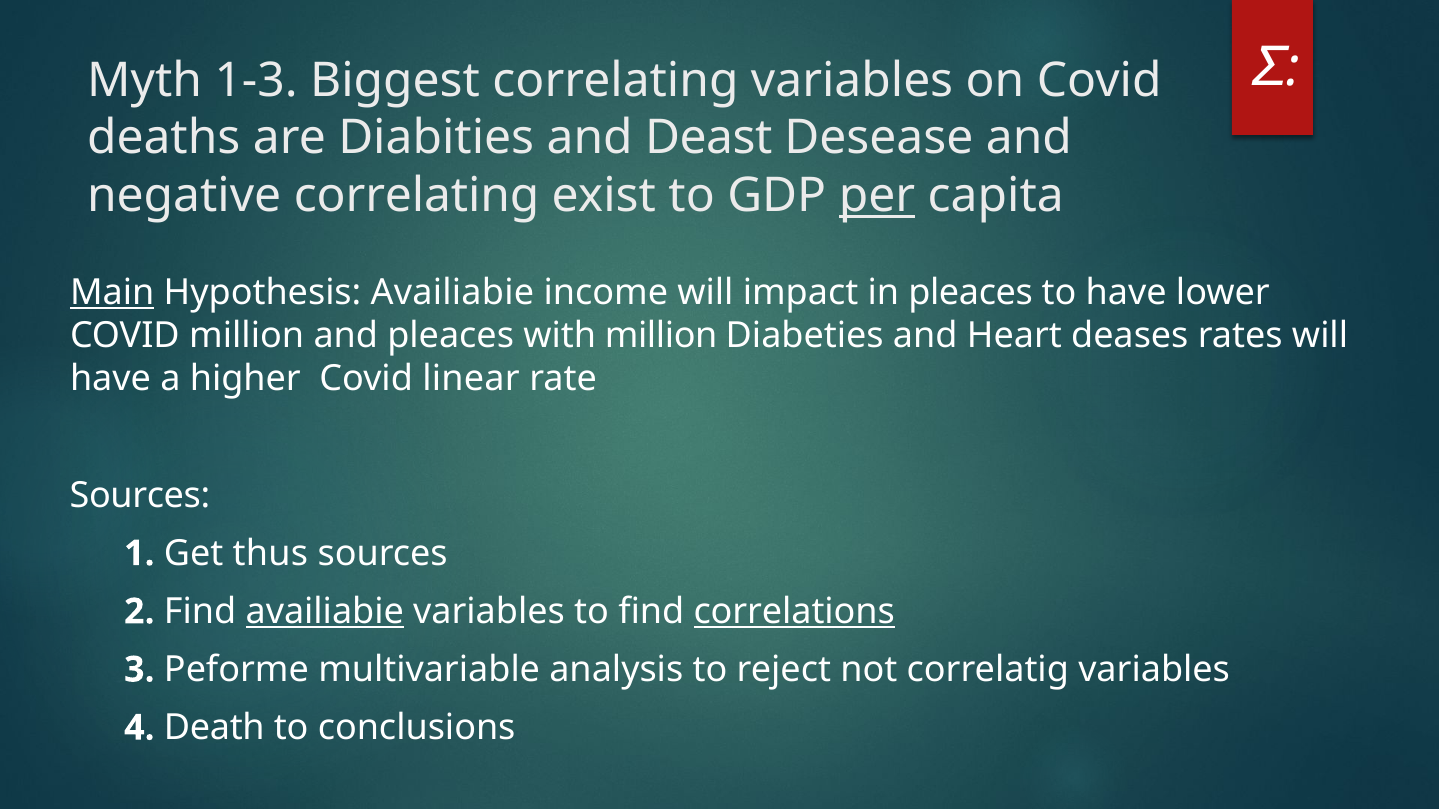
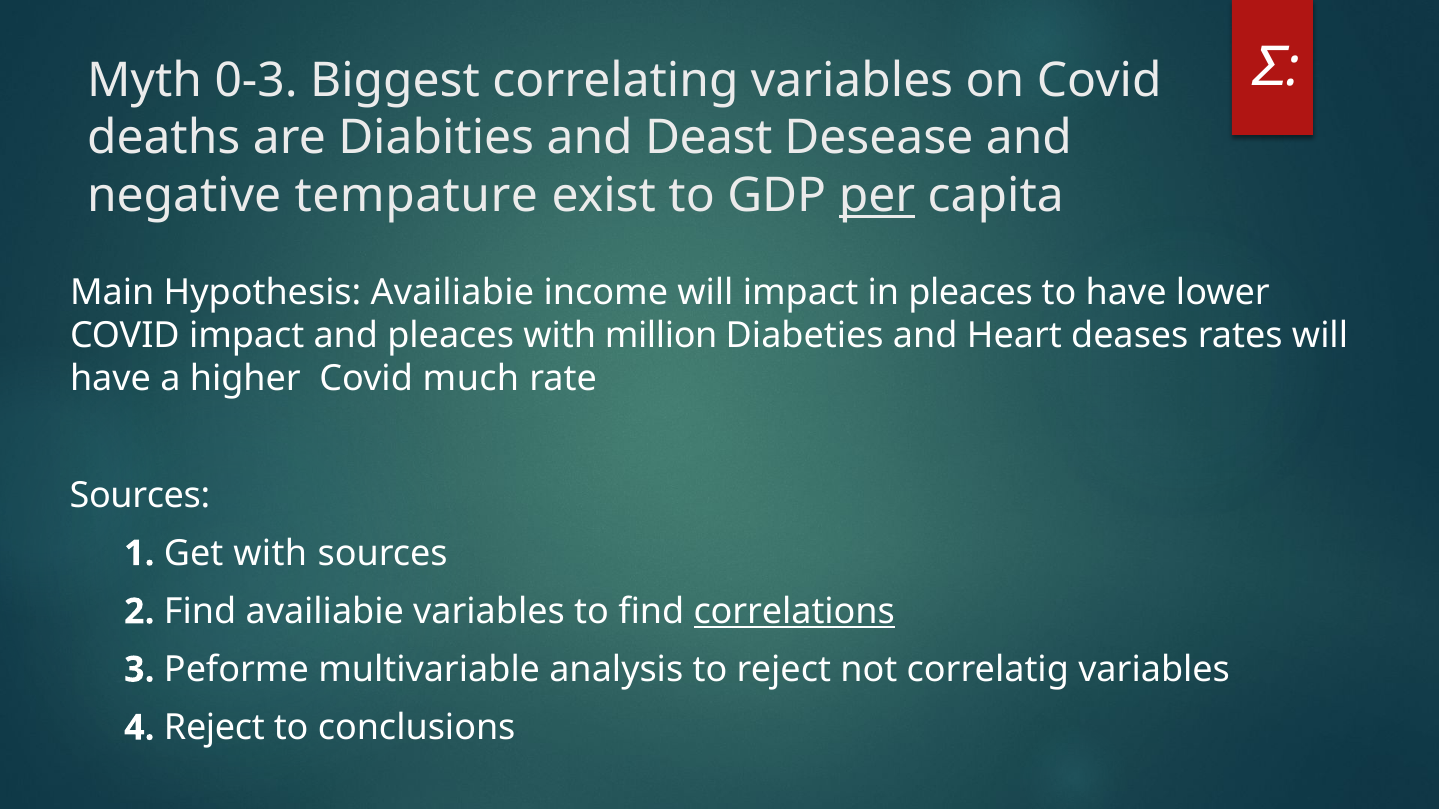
1-3: 1-3 -> 0-3
negative correlating: correlating -> tempature
Main underline: present -> none
COVID million: million -> impact
linear: linear -> much
Get thus: thus -> with
availiabie at (325, 612) underline: present -> none
4 Death: Death -> Reject
